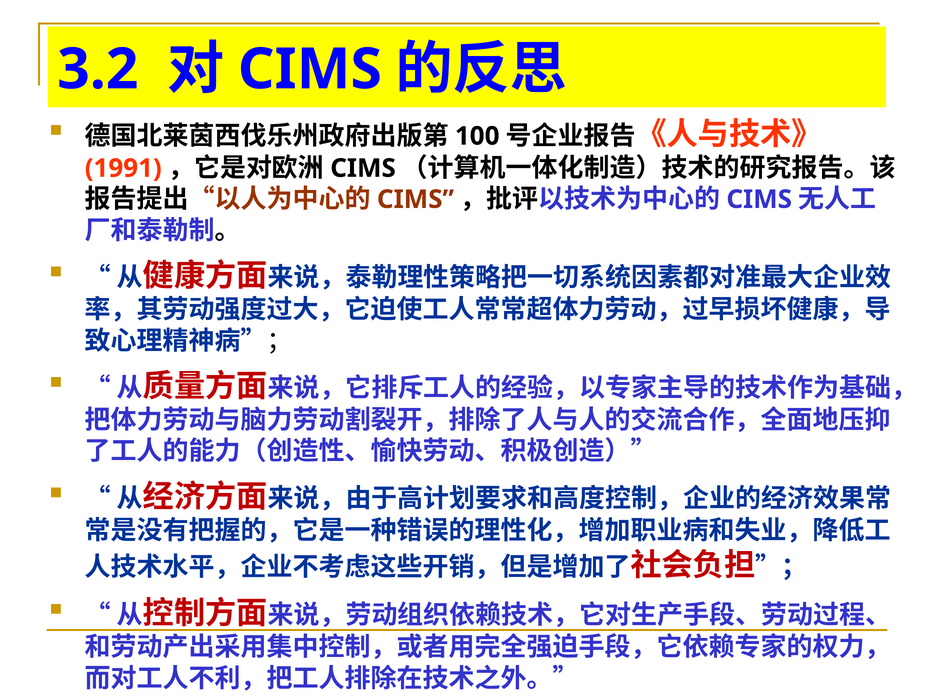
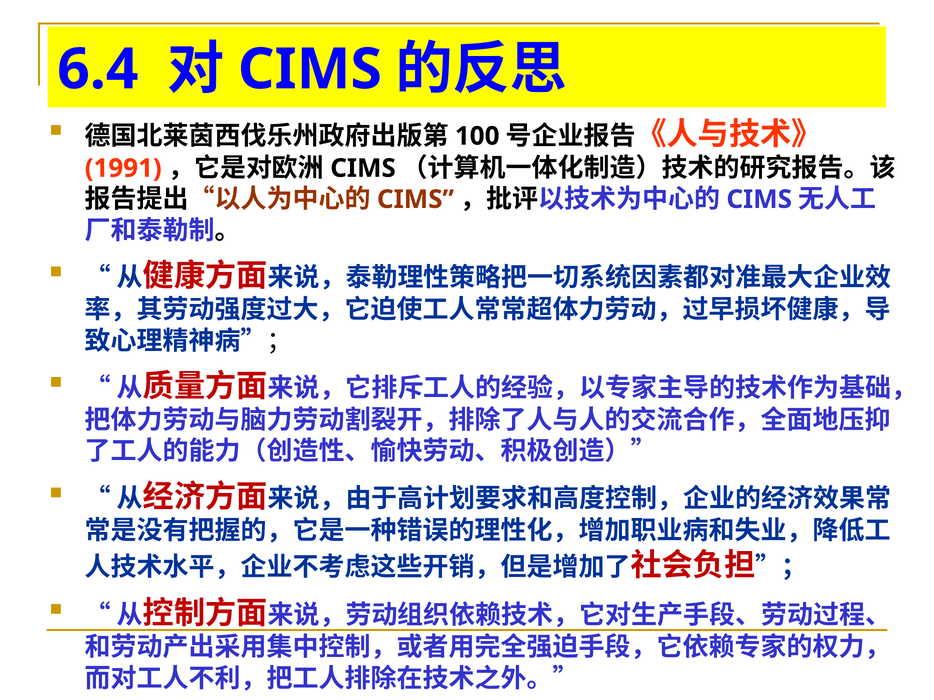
3.2: 3.2 -> 6.4
